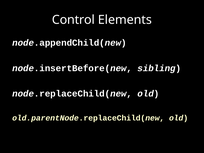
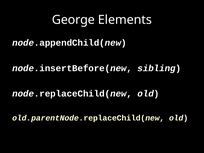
Control: Control -> George
